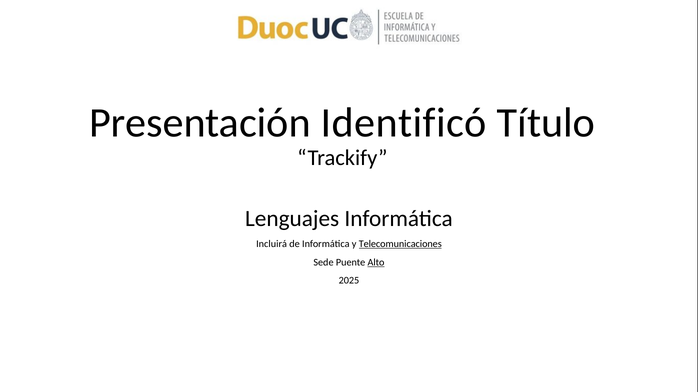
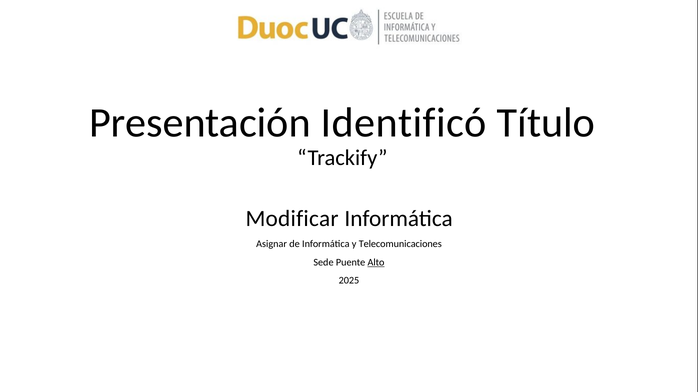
Lenguajes: Lenguajes -> Modificar
Incluirá: Incluirá -> Asignar
Telecomunicaciones underline: present -> none
